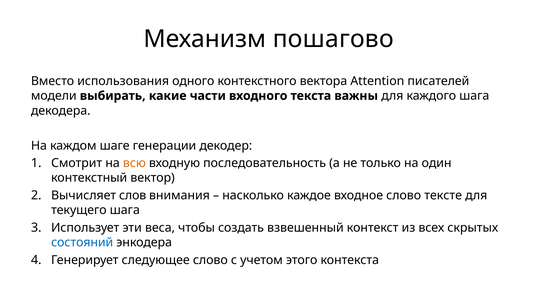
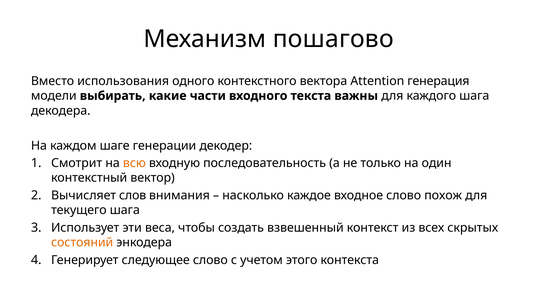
писателей: писателей -> генерация
тексте: тексте -> похож
состояний colour: blue -> orange
